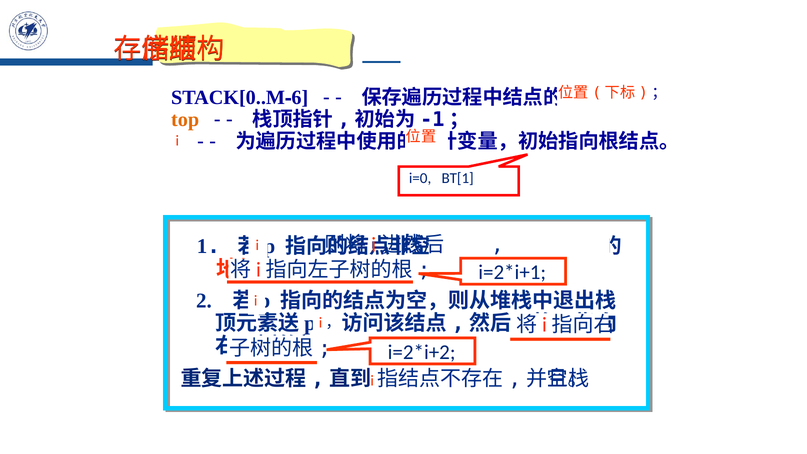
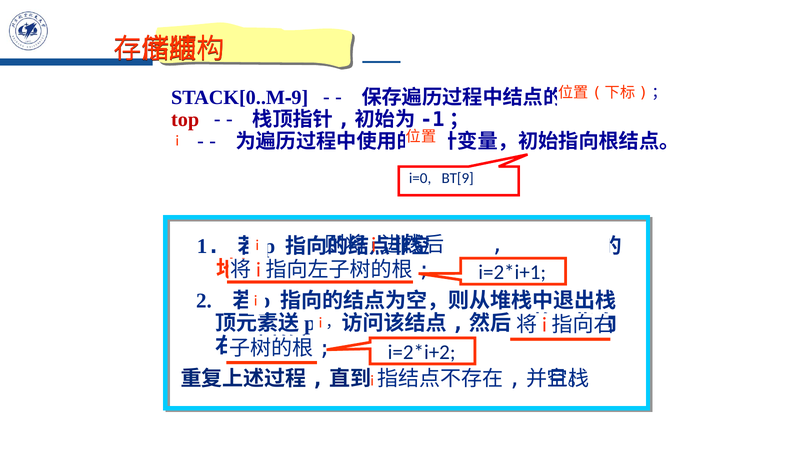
6: 6 -> 9
top colour: orange -> red
BT[1: BT[1 -> BT[9
